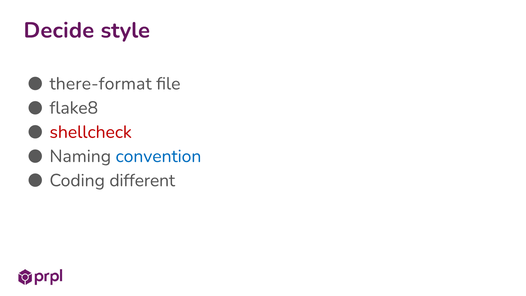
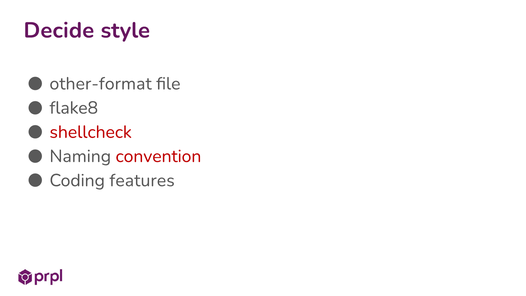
there-format: there-format -> other-format
convention colour: blue -> red
different: different -> features
